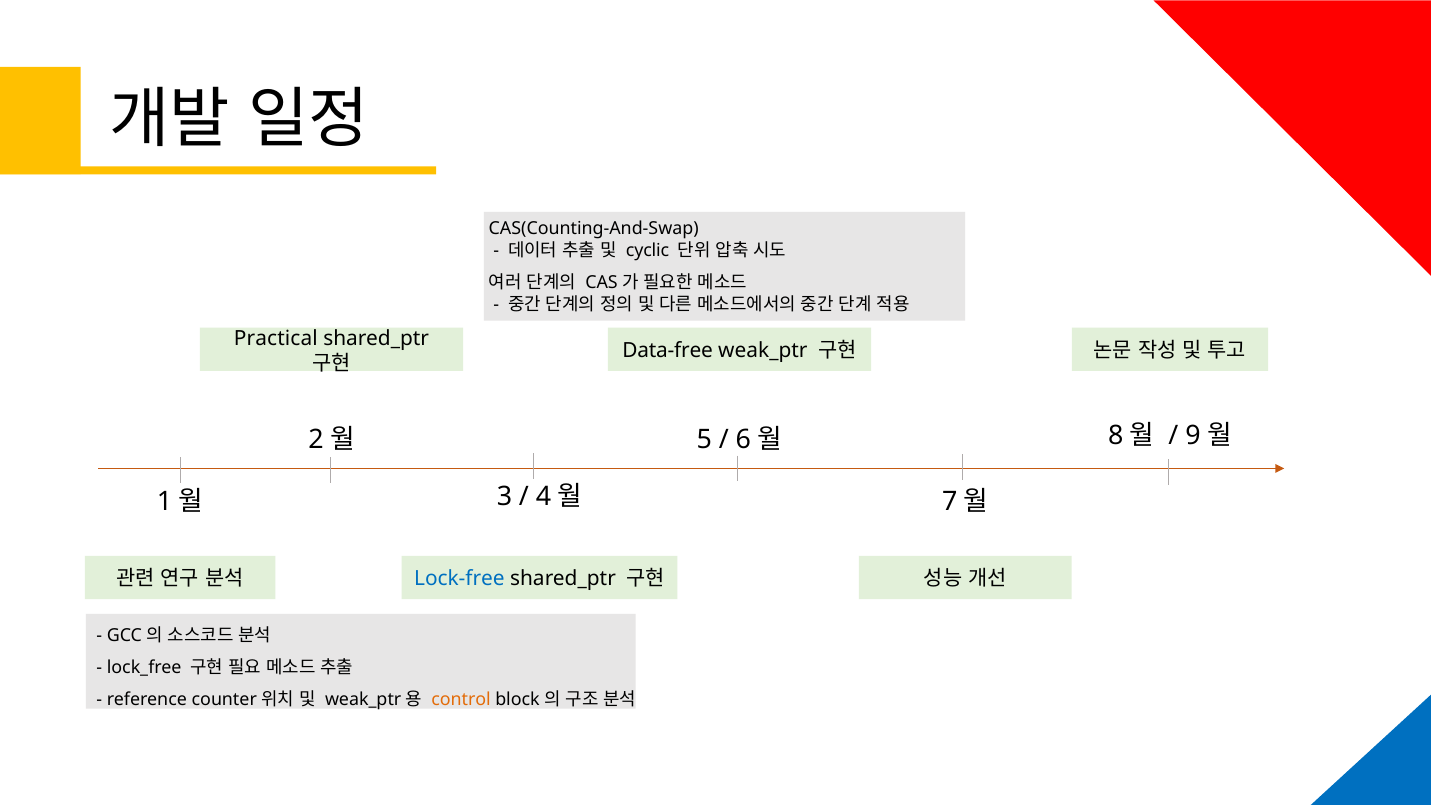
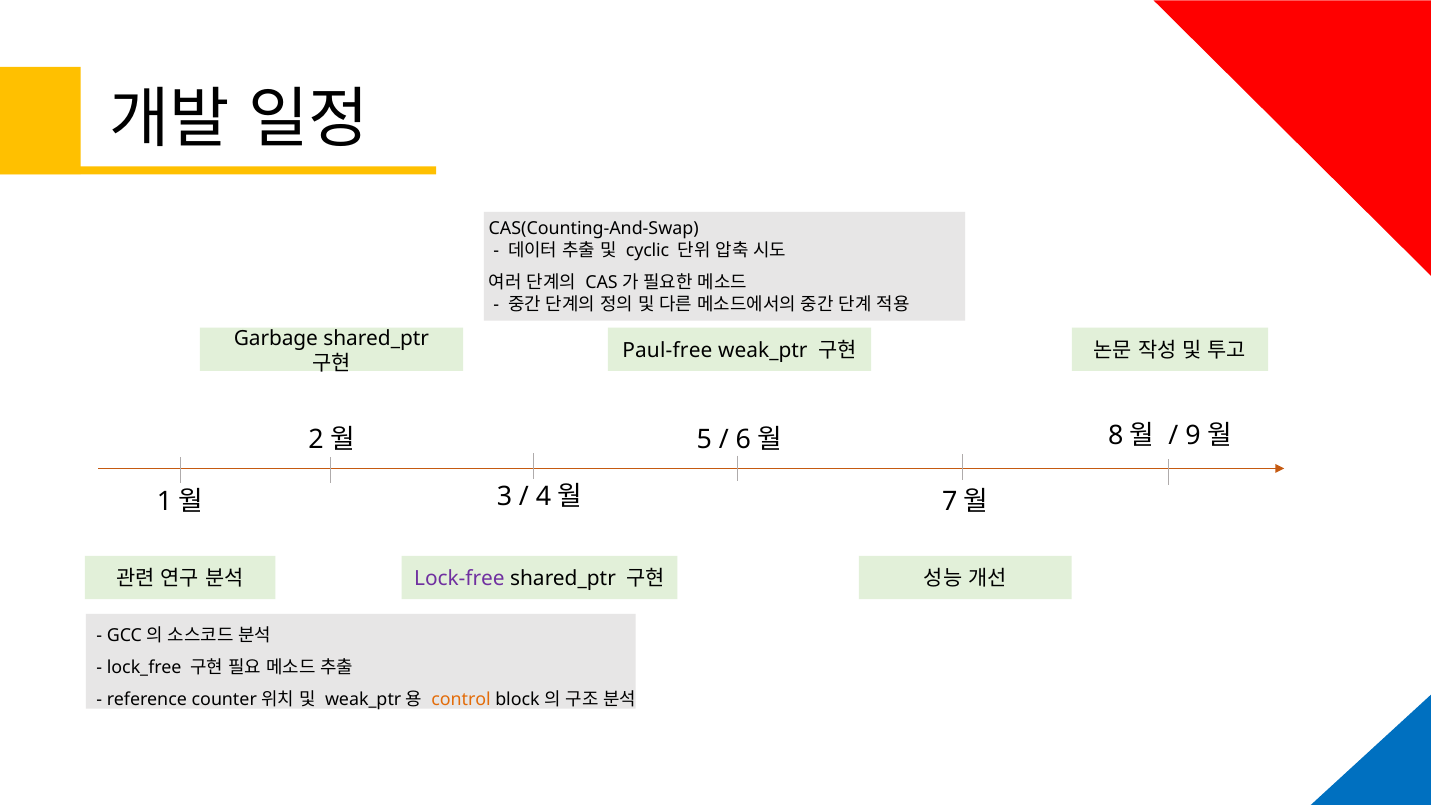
Practical: Practical -> Garbage
Data-free: Data-free -> Paul-free
Lock-free colour: blue -> purple
